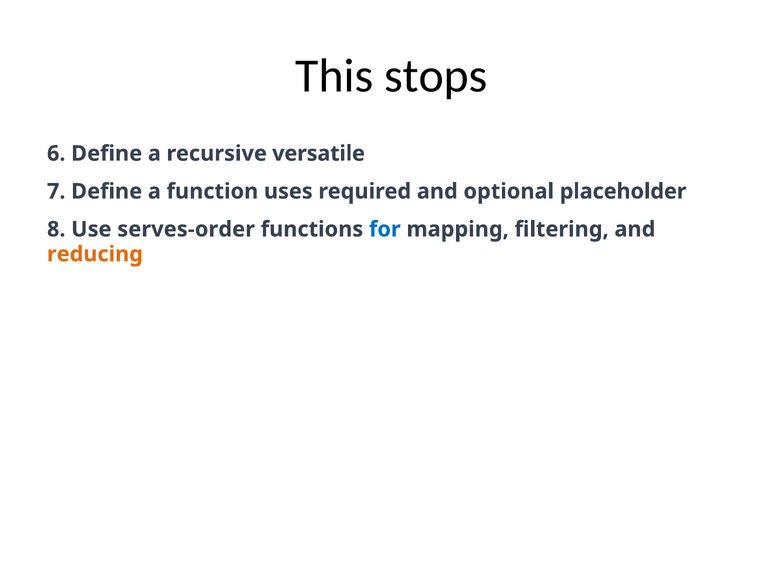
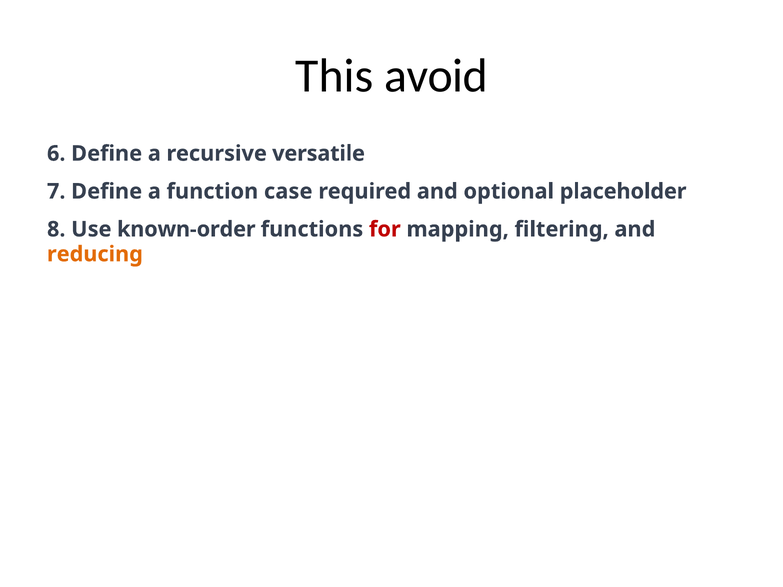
stops: stops -> avoid
uses: uses -> case
serves-order: serves-order -> known-order
for colour: blue -> red
